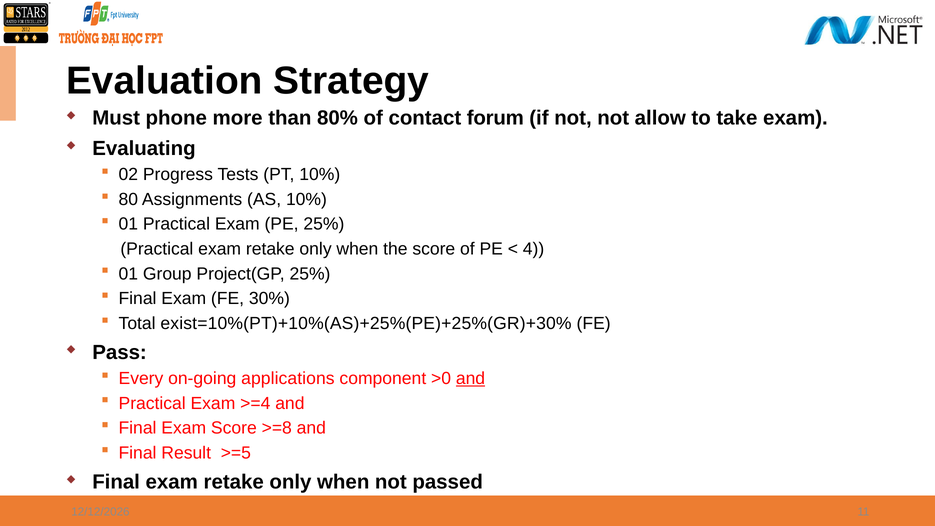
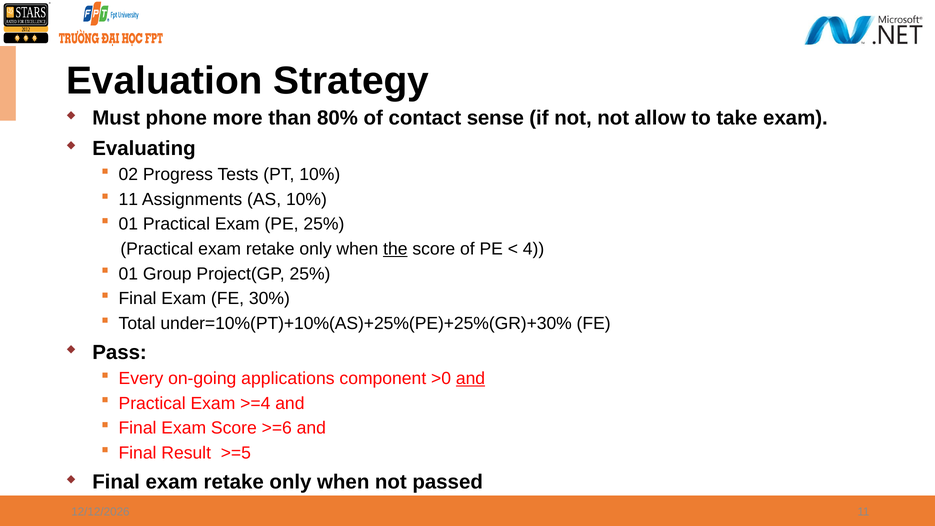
forum: forum -> sense
80 at (128, 199): 80 -> 11
the underline: none -> present
exist=10%(PT)+10%(AS)+25%(PE)+25%(GR)+30%: exist=10%(PT)+10%(AS)+25%(PE)+25%(GR)+30% -> under=10%(PT)+10%(AS)+25%(PE)+25%(GR)+30%
>=8: >=8 -> >=6
